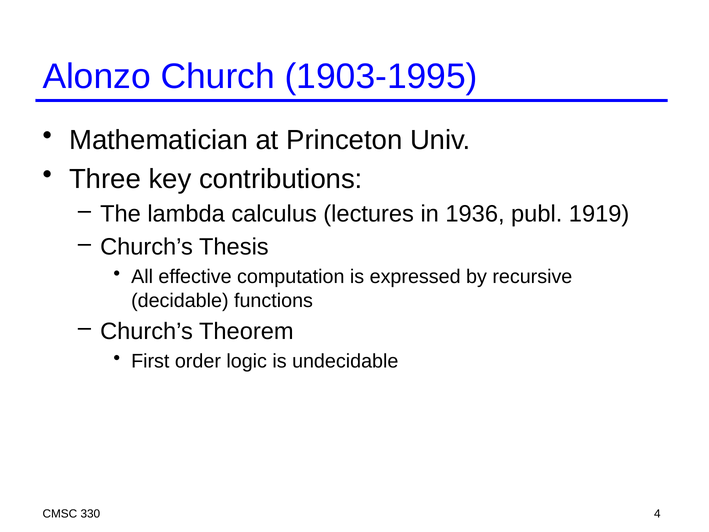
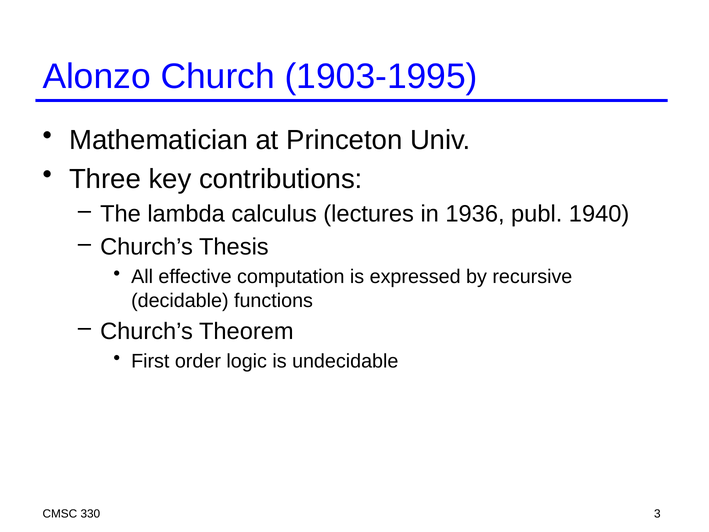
1919: 1919 -> 1940
4: 4 -> 3
